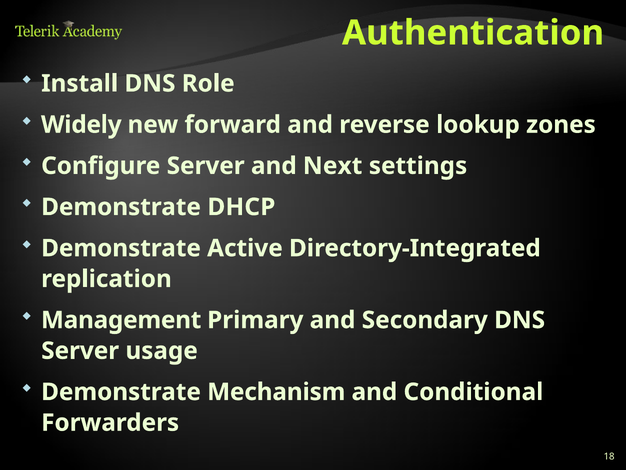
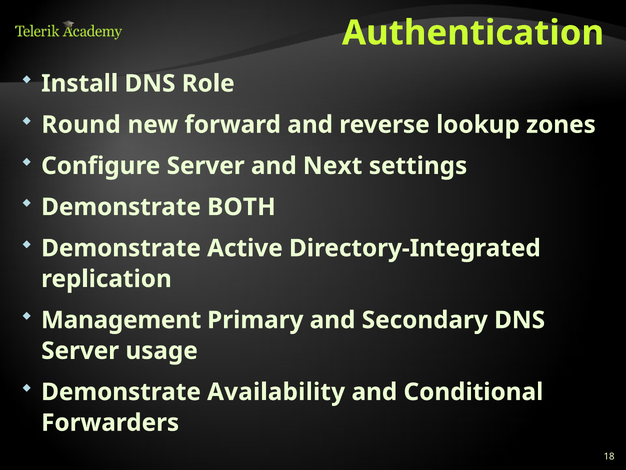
Widely: Widely -> Round
DHCP: DHCP -> BOTH
Mechanism: Mechanism -> Availability
